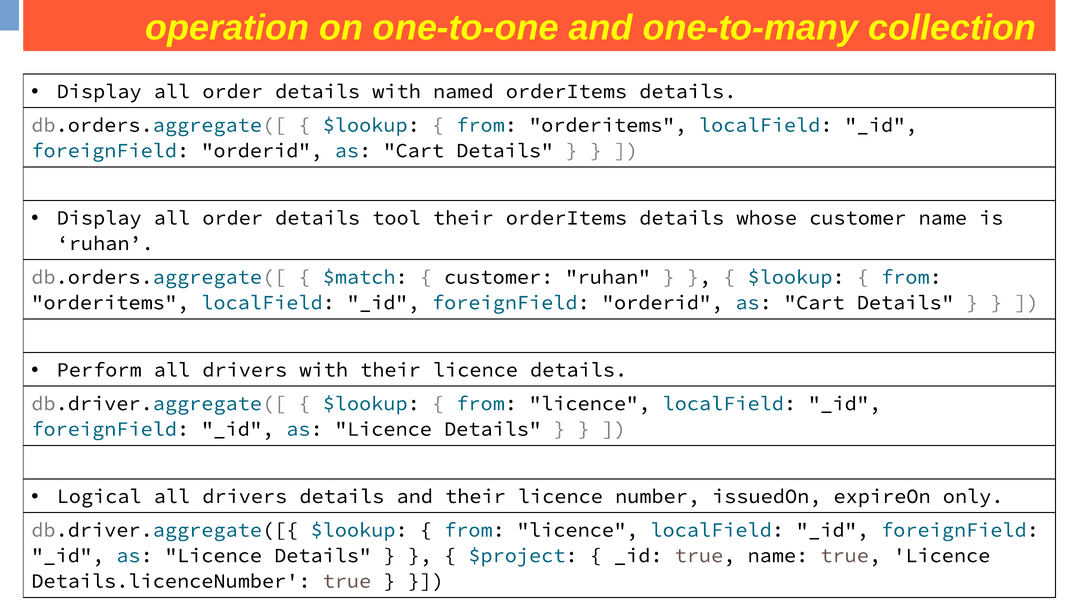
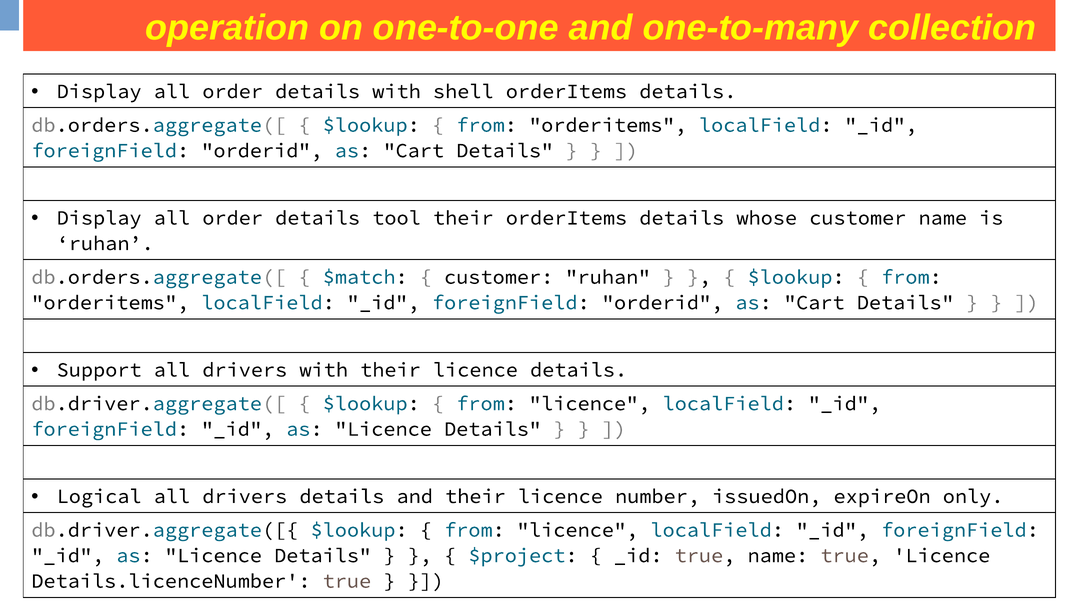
named: named -> shell
Perform: Perform -> Support
